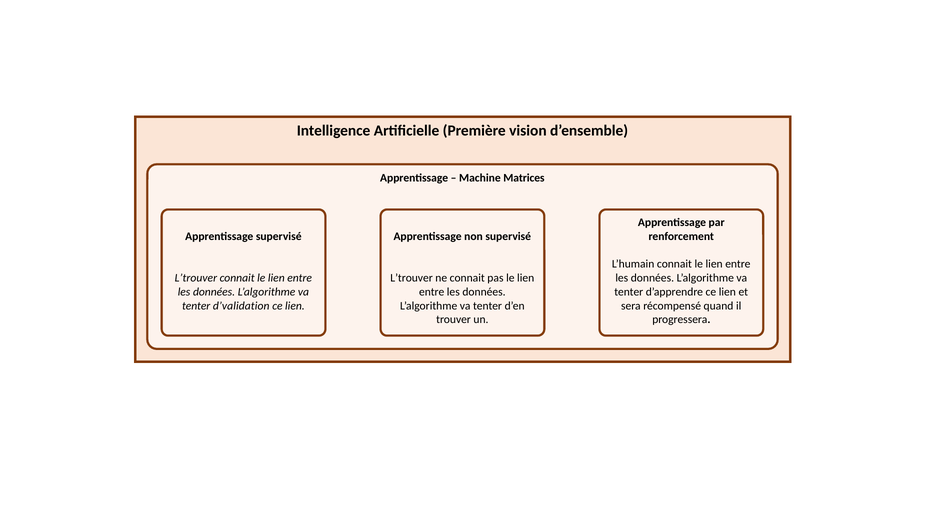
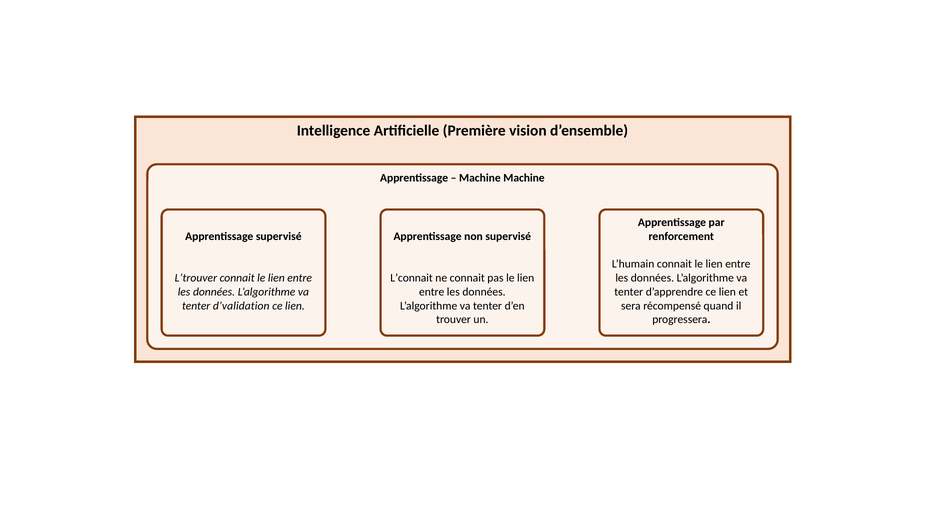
Machine Matrices: Matrices -> Machine
L’trouver at (412, 278): L’trouver -> L’connait
